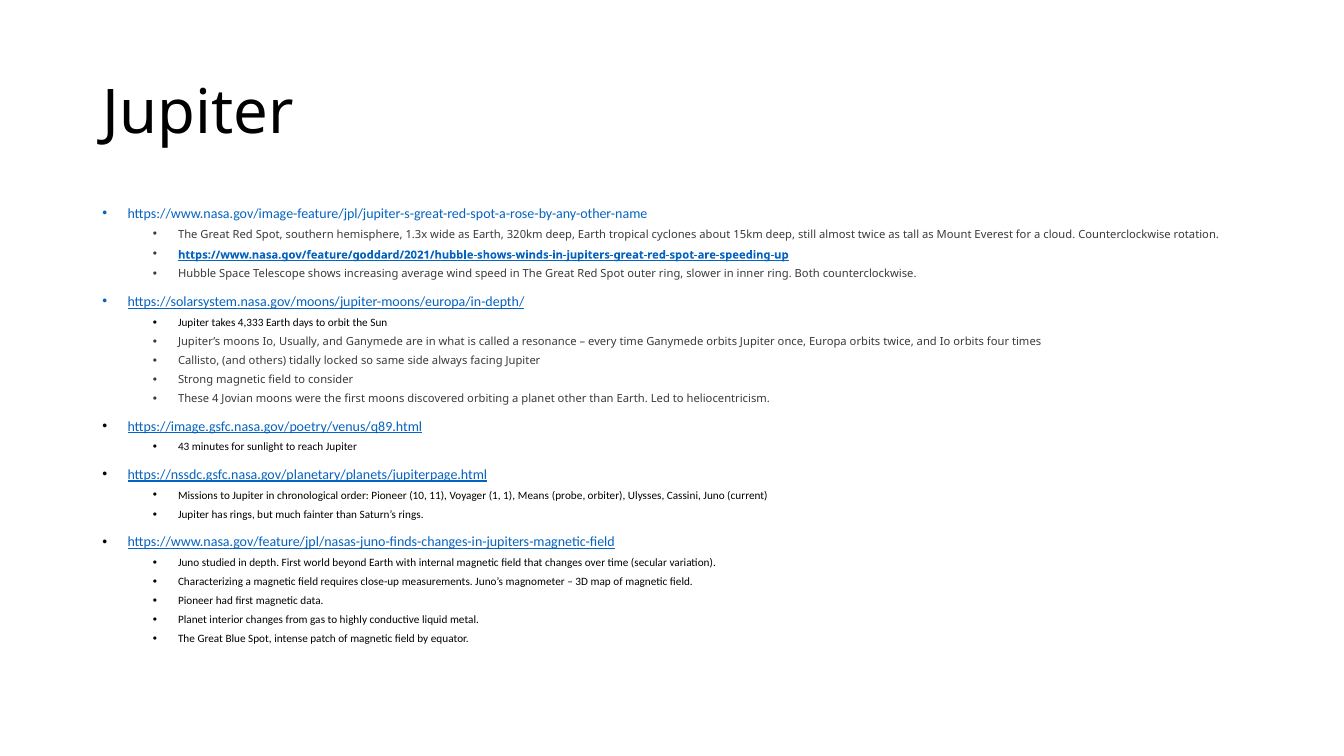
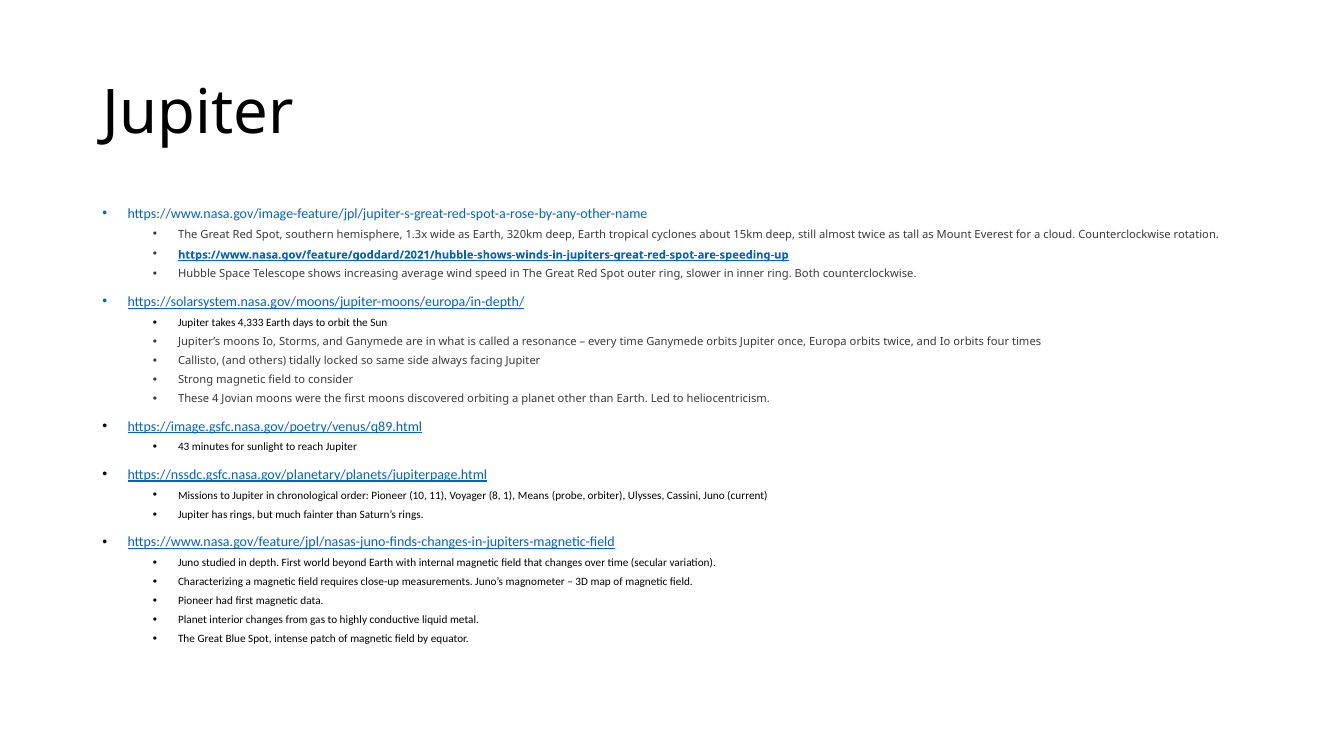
Usually: Usually -> Storms
Voyager 1: 1 -> 8
